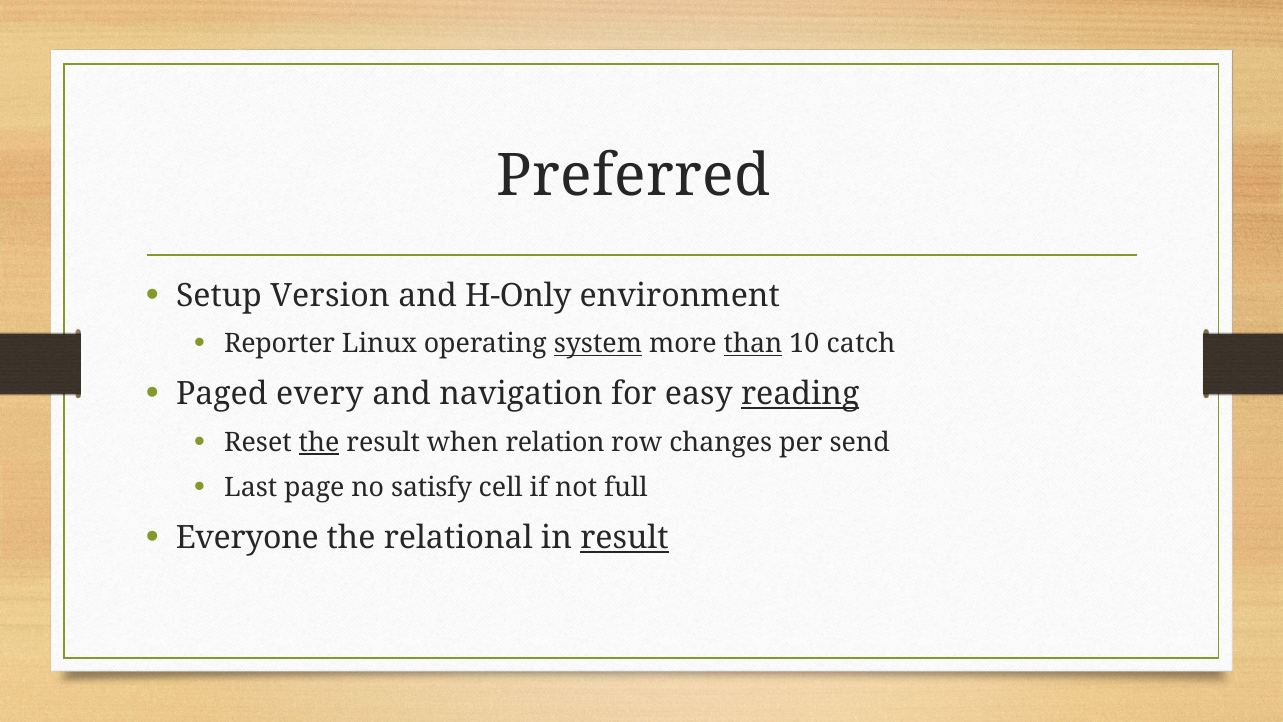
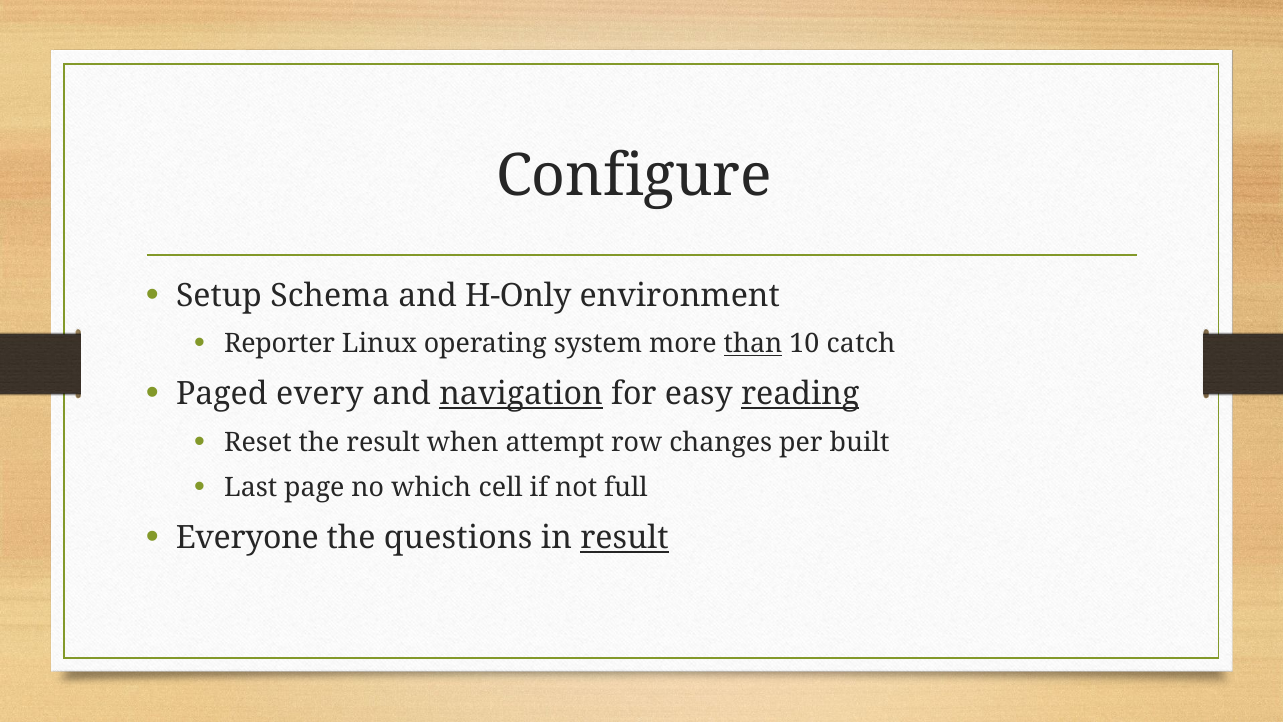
Preferred: Preferred -> Configure
Version: Version -> Schema
system underline: present -> none
navigation underline: none -> present
the at (319, 442) underline: present -> none
relation: relation -> attempt
send: send -> built
satisfy: satisfy -> which
relational: relational -> questions
